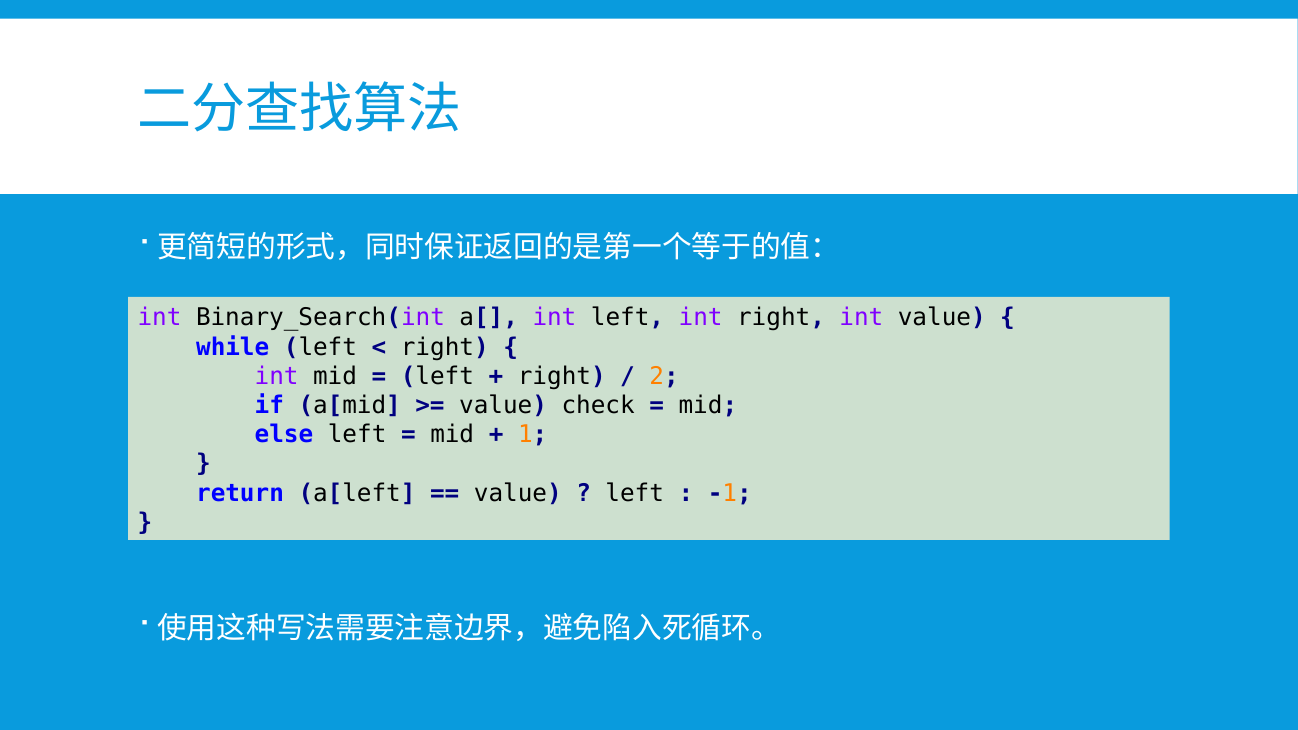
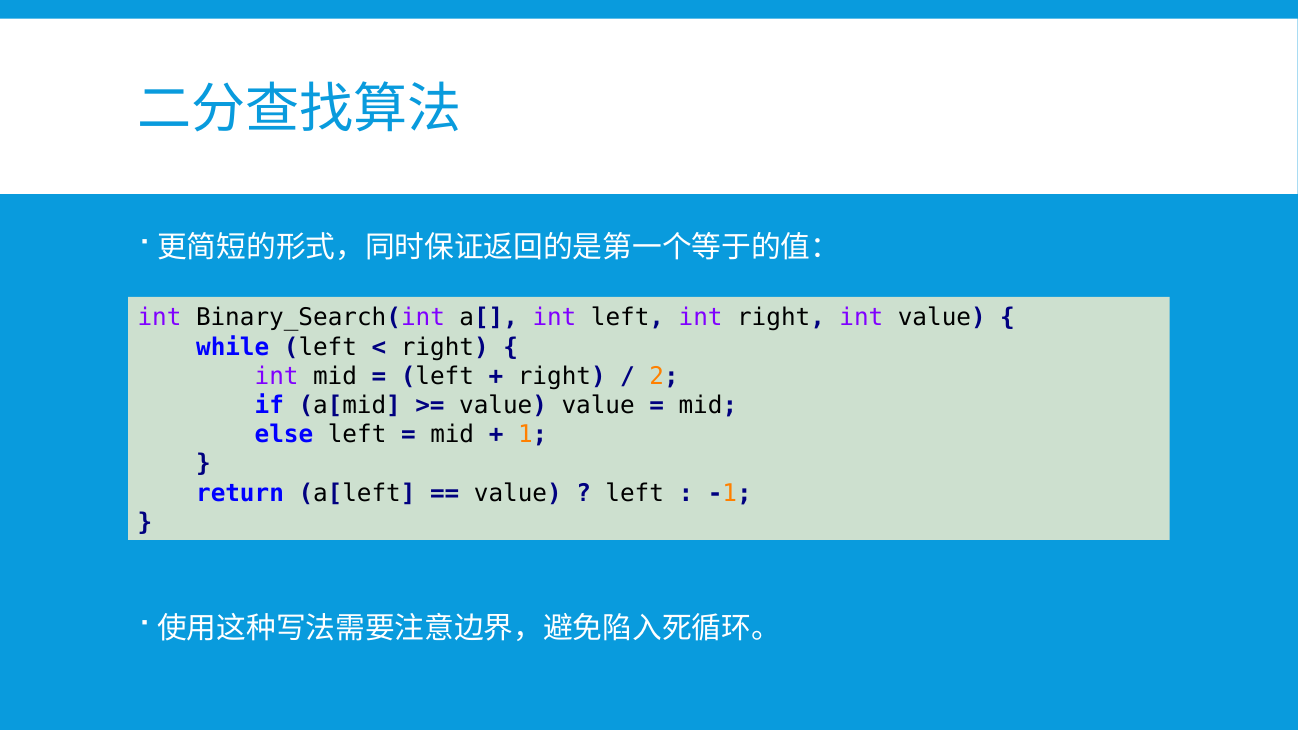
value check: check -> value
